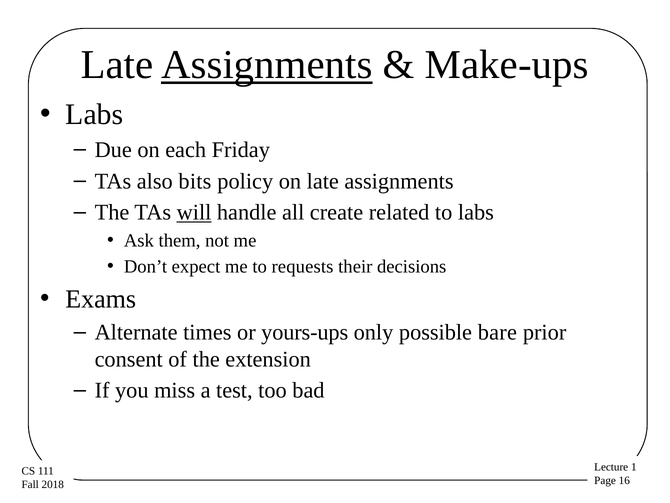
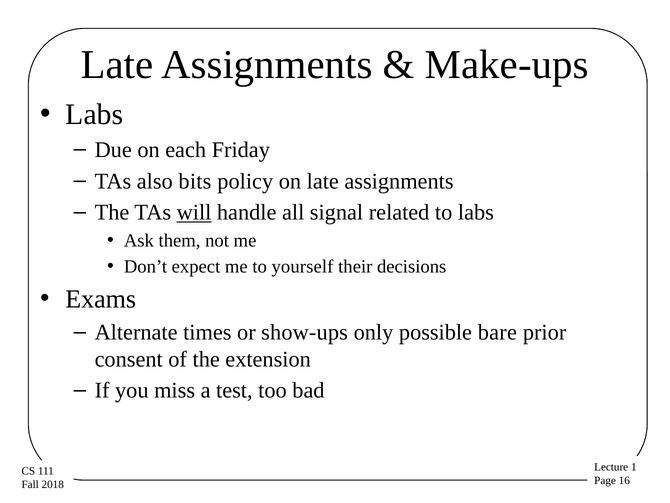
Assignments at (267, 65) underline: present -> none
create: create -> signal
requests: requests -> yourself
yours-ups: yours-ups -> show-ups
